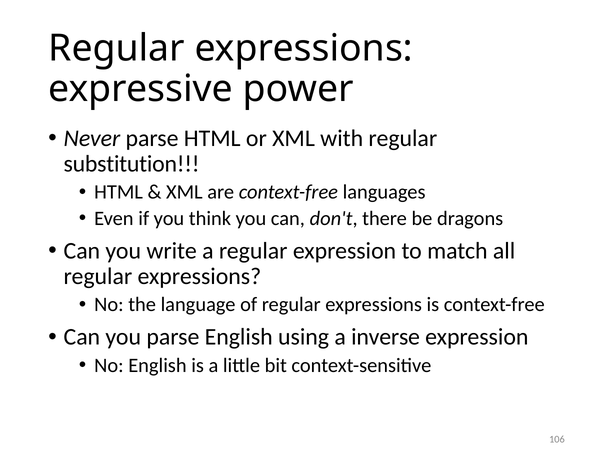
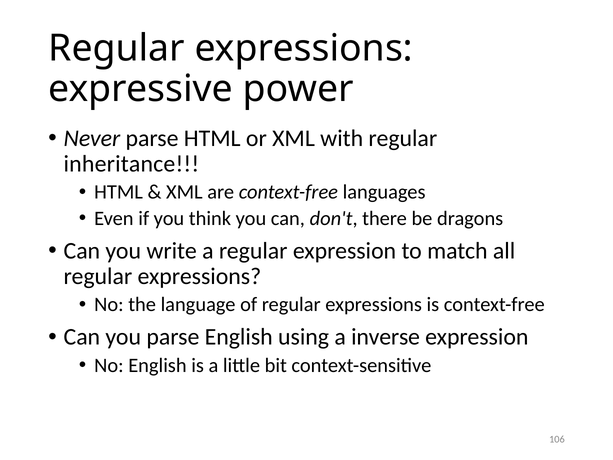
substitution: substitution -> inheritance
